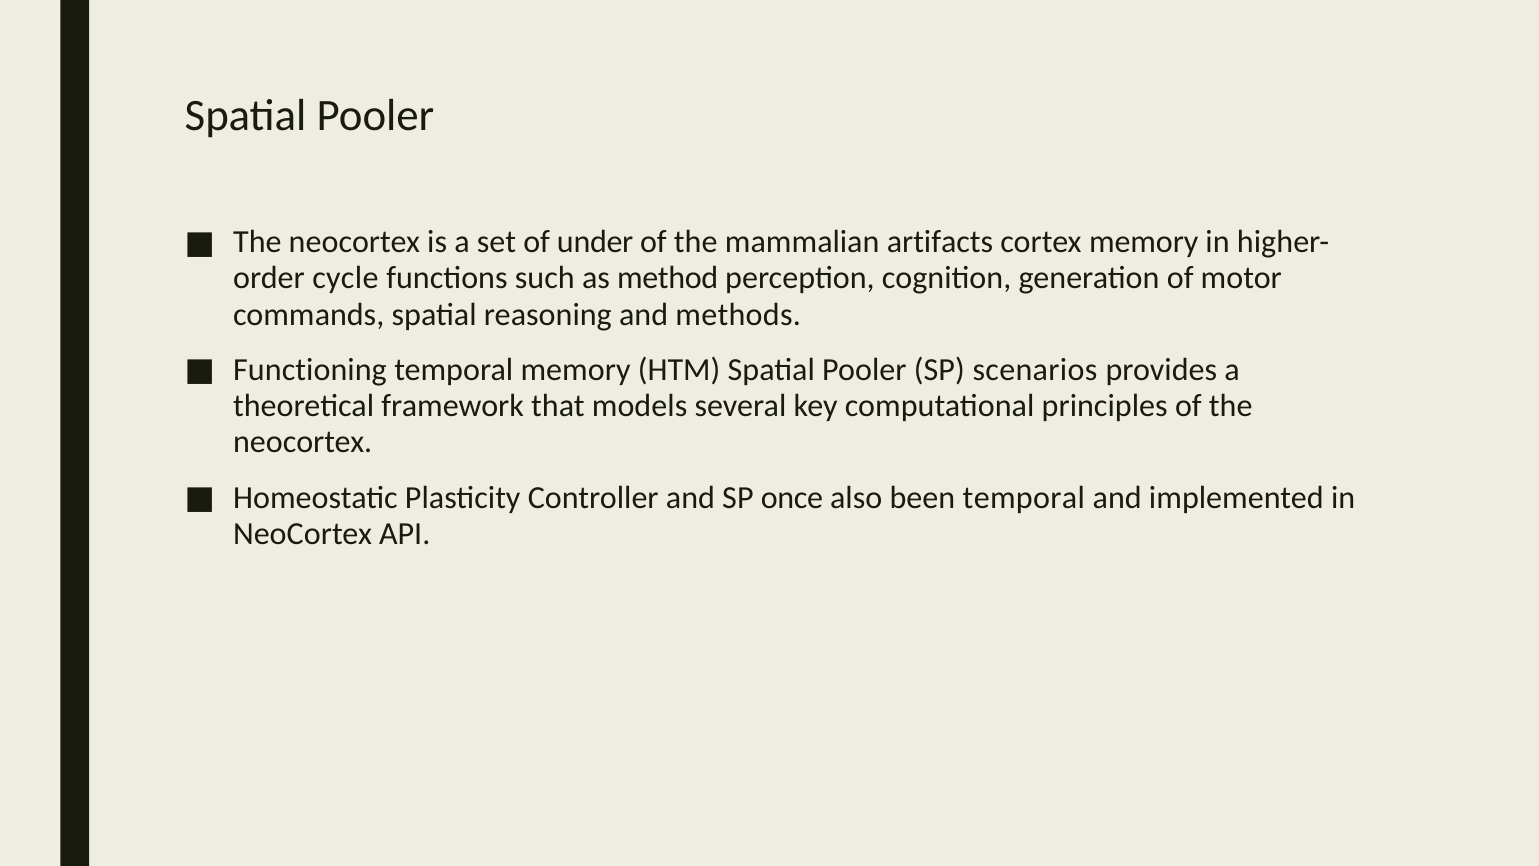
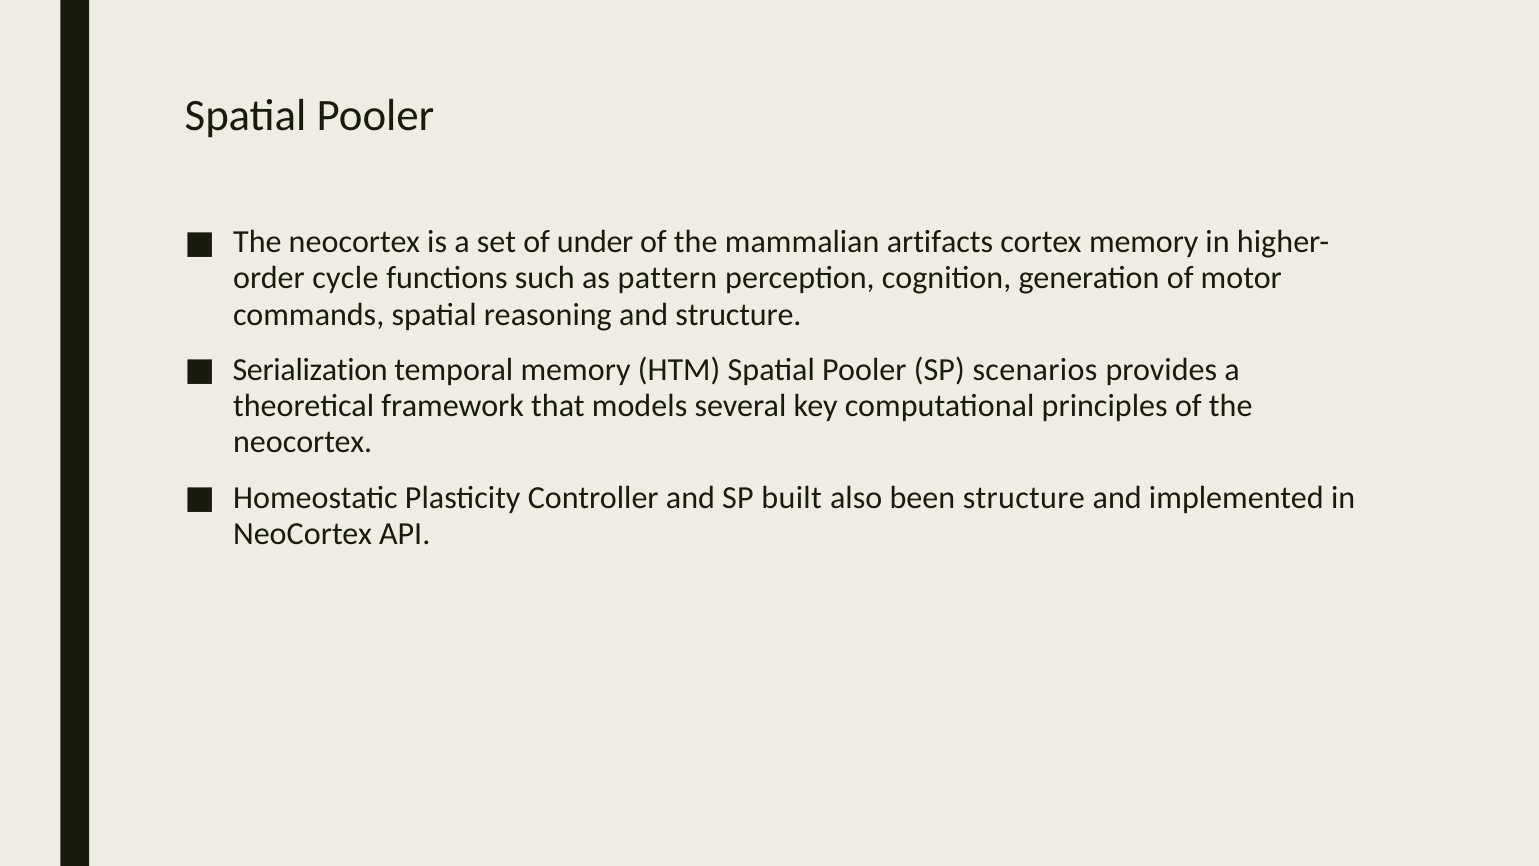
method: method -> pattern
and methods: methods -> structure
Functioning: Functioning -> Serialization
once: once -> built
been temporal: temporal -> structure
